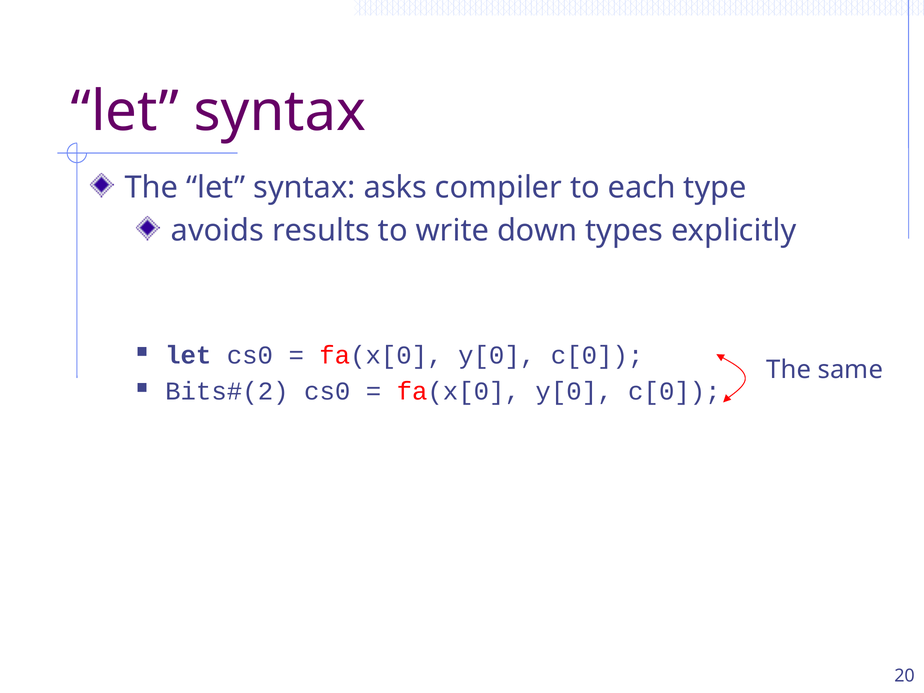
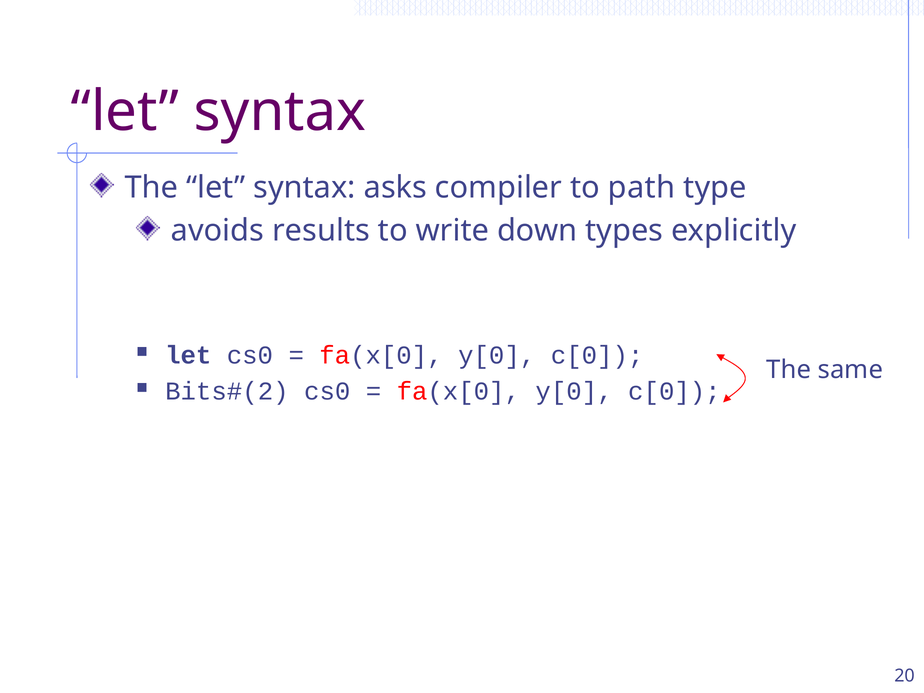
each: each -> path
